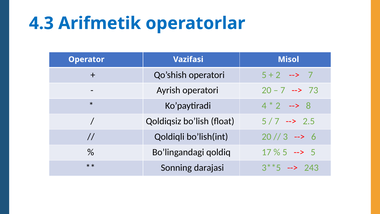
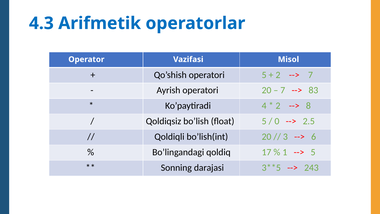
73: 73 -> 83
7 at (277, 121): 7 -> 0
5 at (285, 152): 5 -> 1
